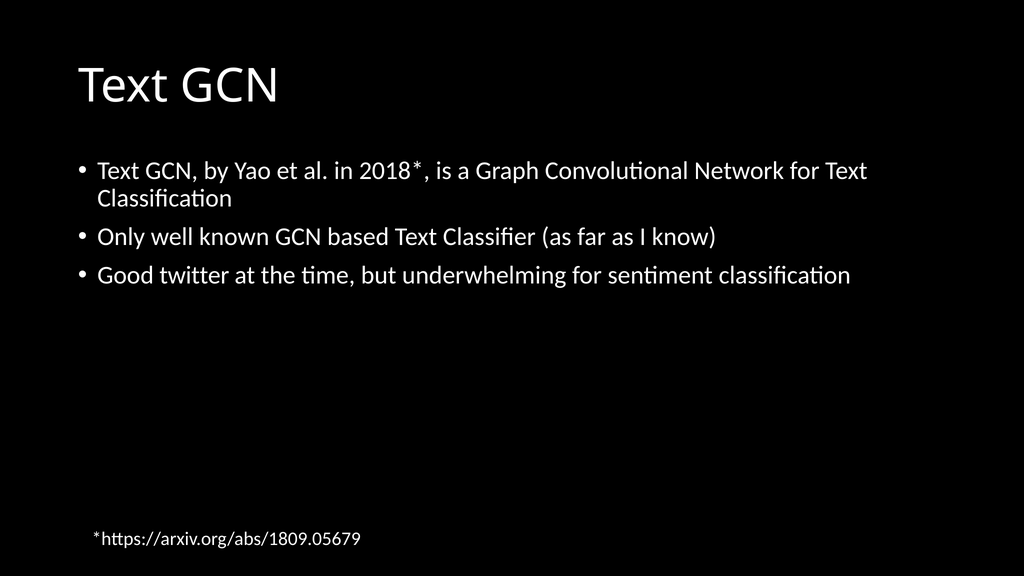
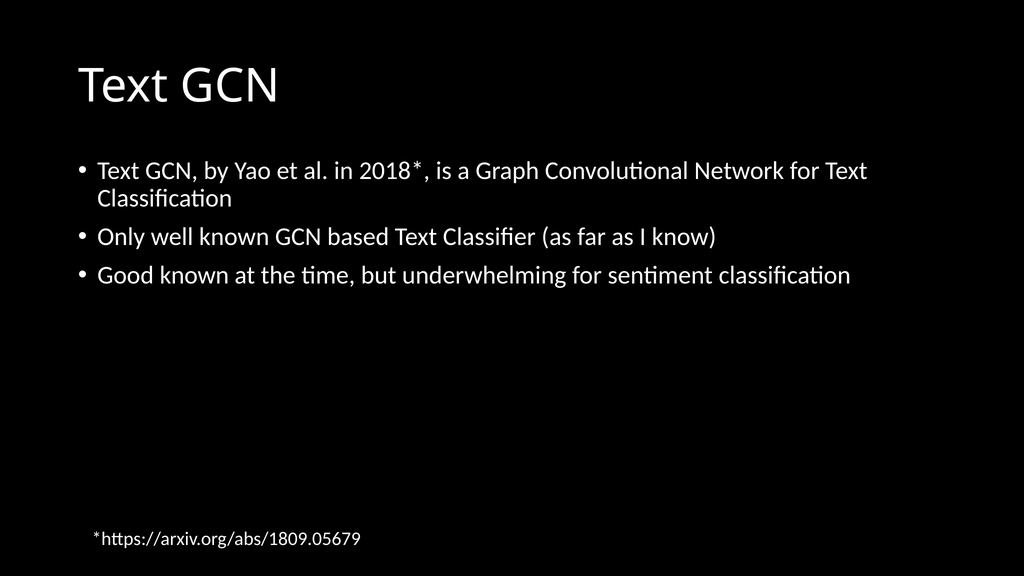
Good twitter: twitter -> known
